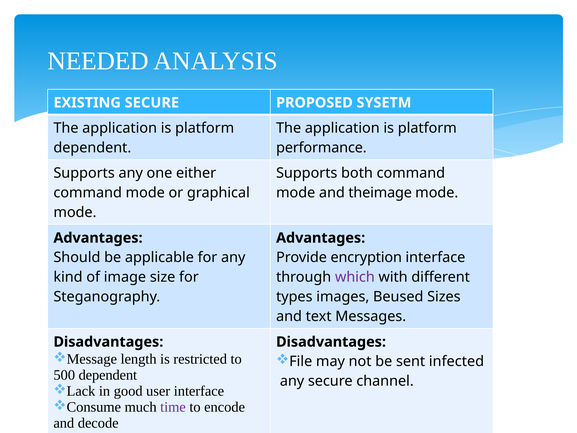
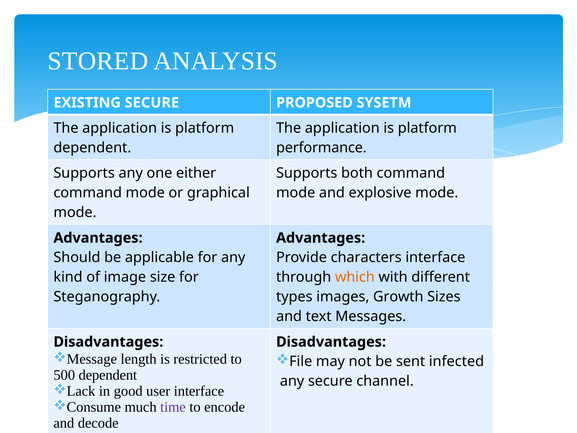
NEEDED: NEEDED -> STORED
theimage: theimage -> explosive
encryption: encryption -> characters
which colour: purple -> orange
Beused: Beused -> Growth
